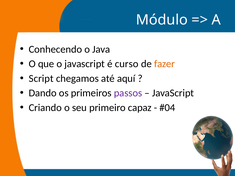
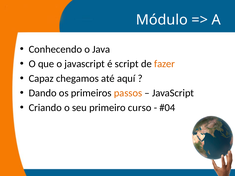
curso: curso -> script
Script: Script -> Capaz
passos colour: purple -> orange
capaz: capaz -> curso
